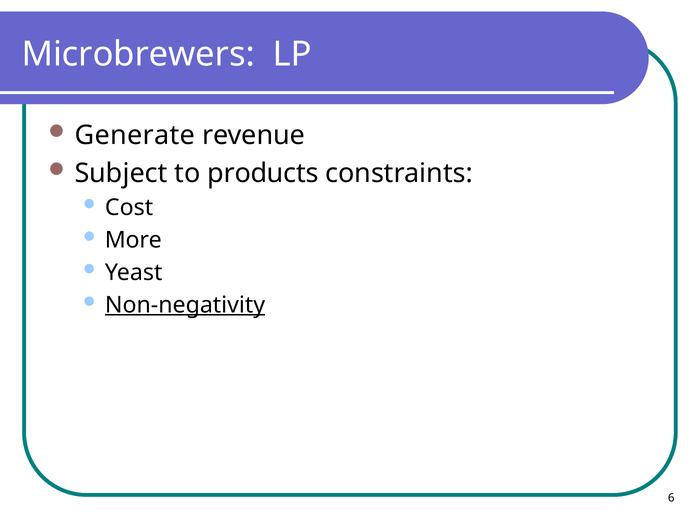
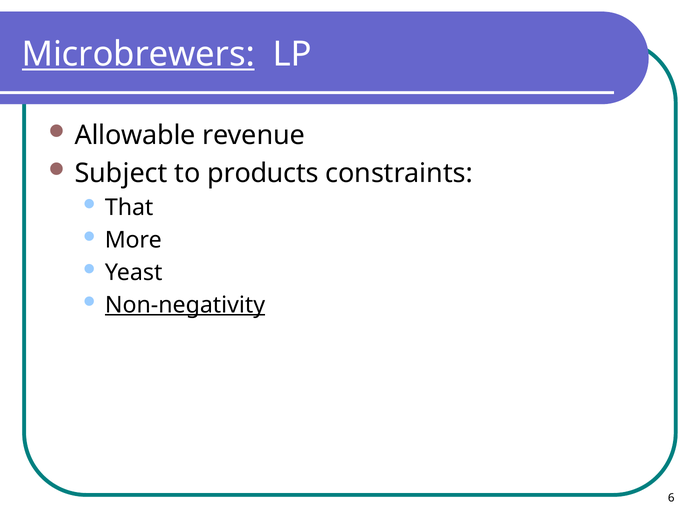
Microbrewers underline: none -> present
Generate: Generate -> Allowable
Cost: Cost -> That
